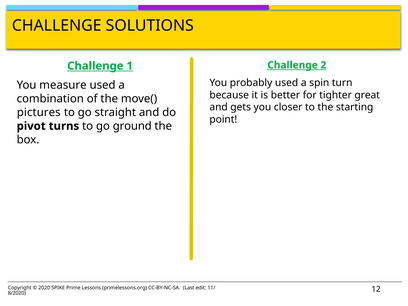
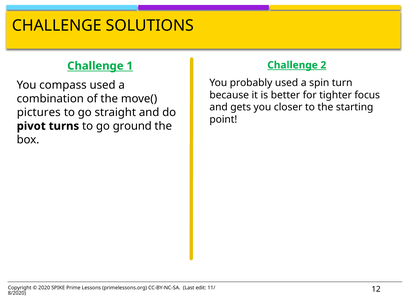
measure: measure -> compass
great: great -> focus
